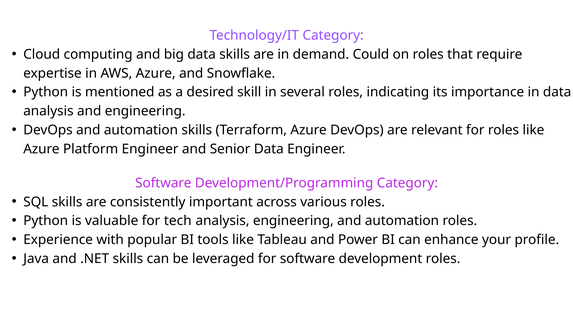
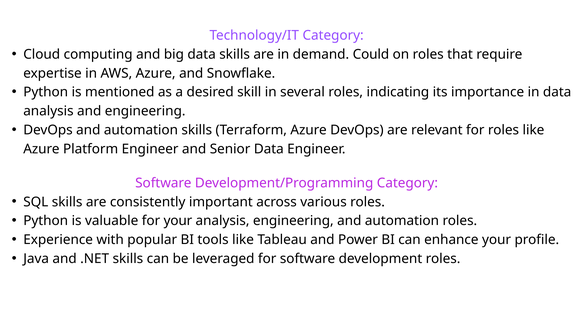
for tech: tech -> your
